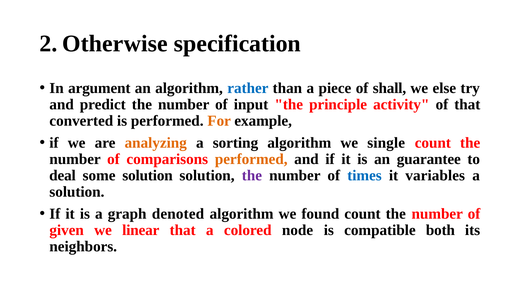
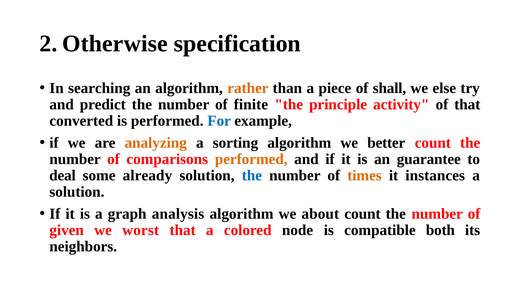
argument: argument -> searching
rather colour: blue -> orange
input: input -> finite
For colour: orange -> blue
single: single -> better
some solution: solution -> already
the at (252, 175) colour: purple -> blue
times colour: blue -> orange
variables: variables -> instances
denoted: denoted -> analysis
found: found -> about
linear: linear -> worst
